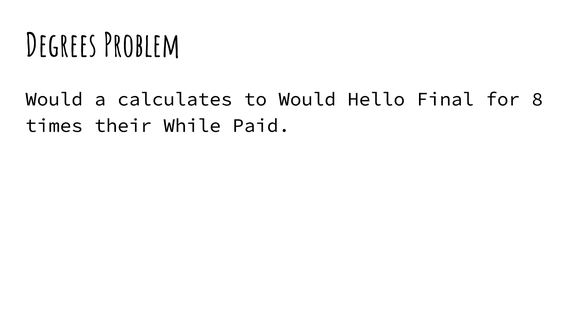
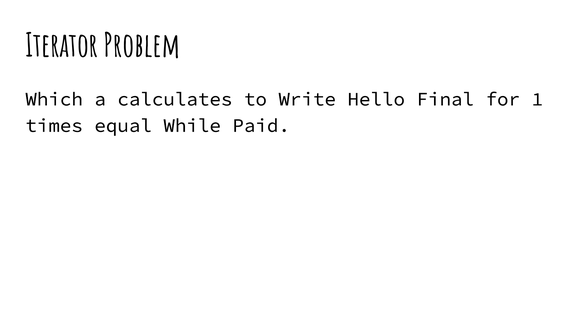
Degrees: Degrees -> Iterator
Would at (54, 99): Would -> Which
to Would: Would -> Write
8: 8 -> 1
their: their -> equal
